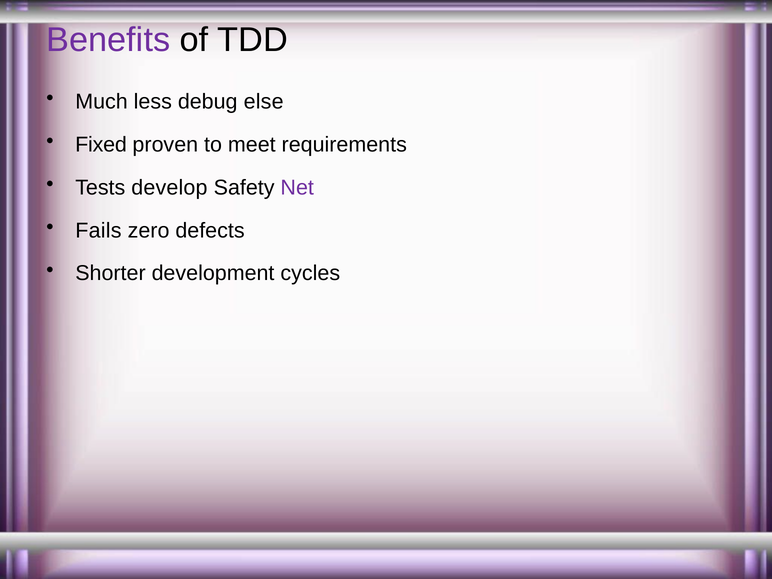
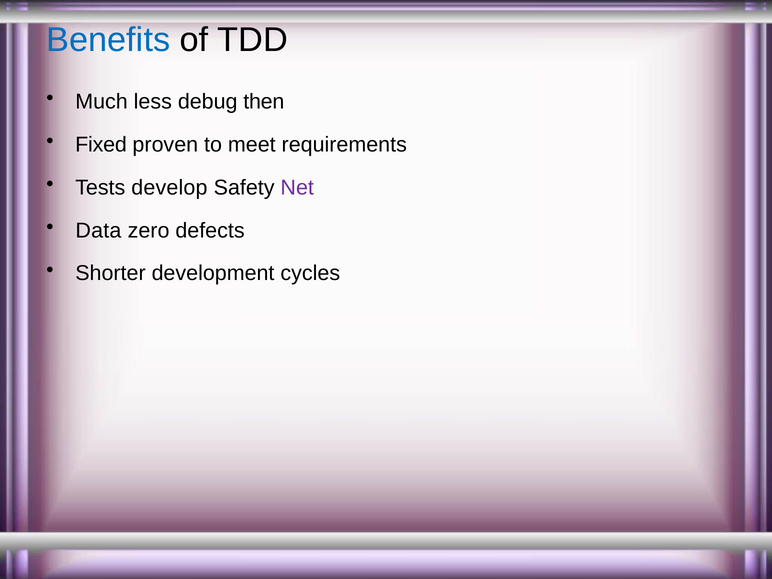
Benefits colour: purple -> blue
else: else -> then
Fails: Fails -> Data
